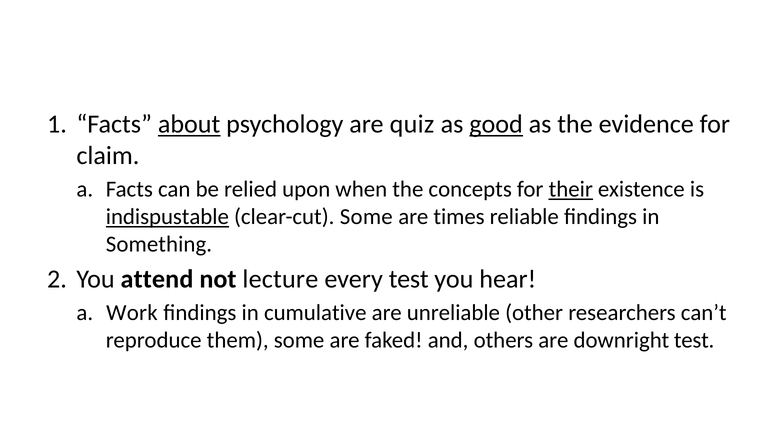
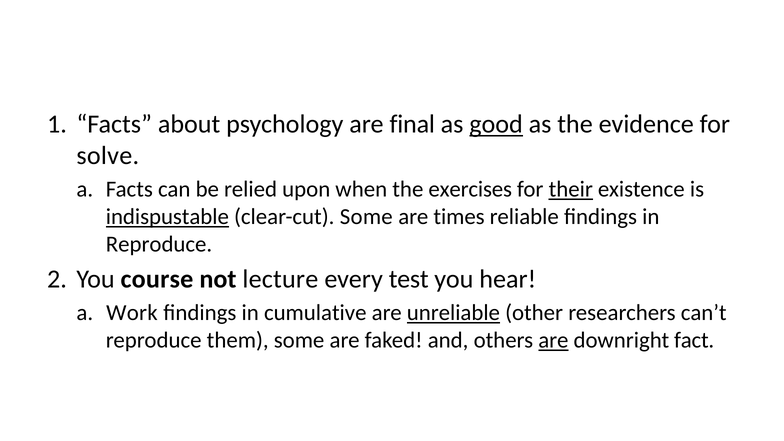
about underline: present -> none
quiz: quiz -> final
claim: claim -> solve
concepts: concepts -> exercises
Something at (159, 244): Something -> Reproduce
attend: attend -> course
unreliable underline: none -> present
are at (553, 340) underline: none -> present
downright test: test -> fact
